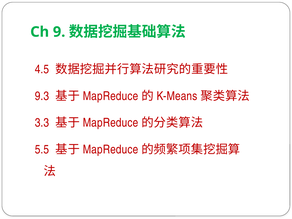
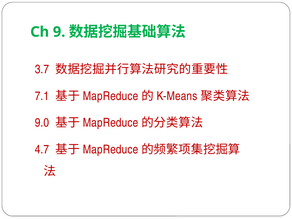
4.5: 4.5 -> 3.7
9.3: 9.3 -> 7.1
3.3: 3.3 -> 9.0
5.5: 5.5 -> 4.7
